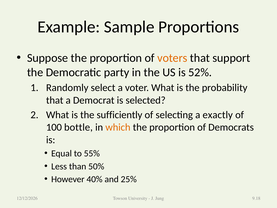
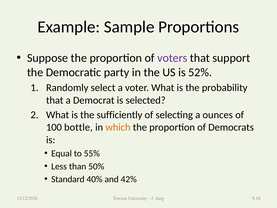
voters colour: orange -> purple
exactly: exactly -> ounces
However: However -> Standard
25%: 25% -> 42%
